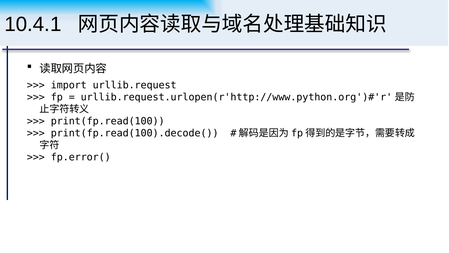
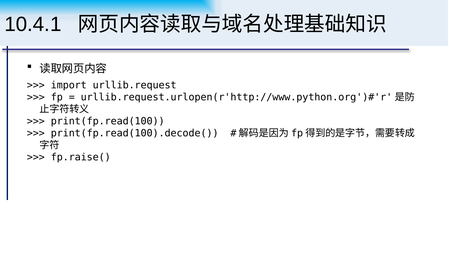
fp.error(: fp.error( -> fp.raise(
